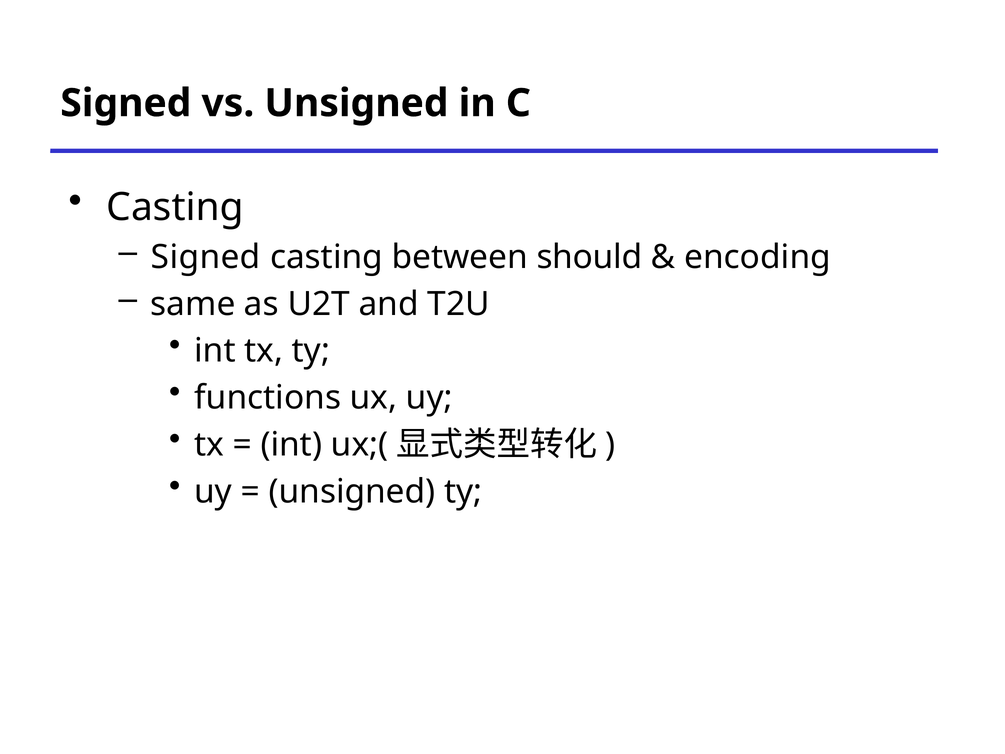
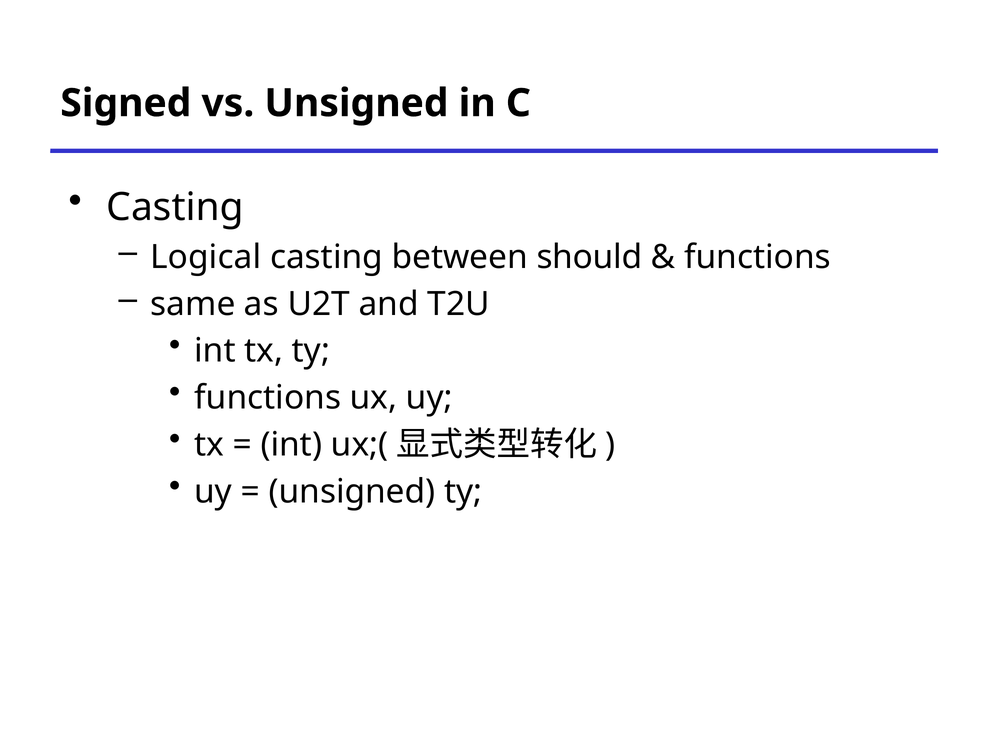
Signed at (206, 257): Signed -> Logical
encoding at (758, 257): encoding -> functions
